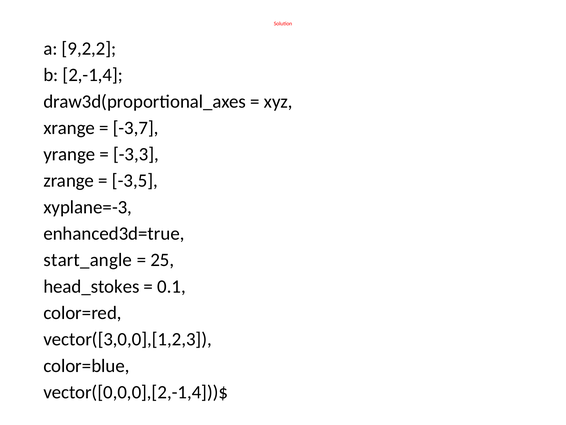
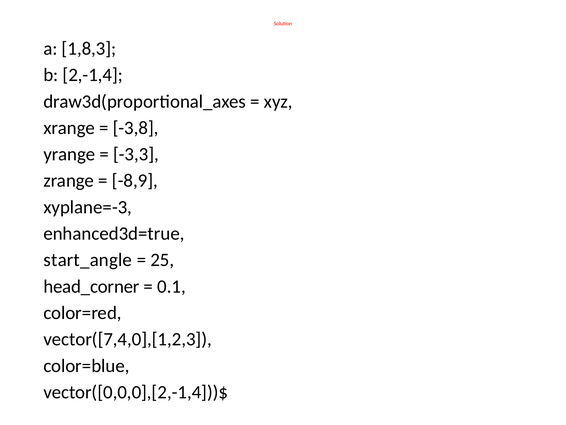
9,2,2: 9,2,2 -> 1,8,3
-3,7: -3,7 -> -3,8
-3,5: -3,5 -> -8,9
head_stokes: head_stokes -> head_corner
vector([3,0,0],[1,2,3: vector([3,0,0],[1,2,3 -> vector([7,4,0],[1,2,3
